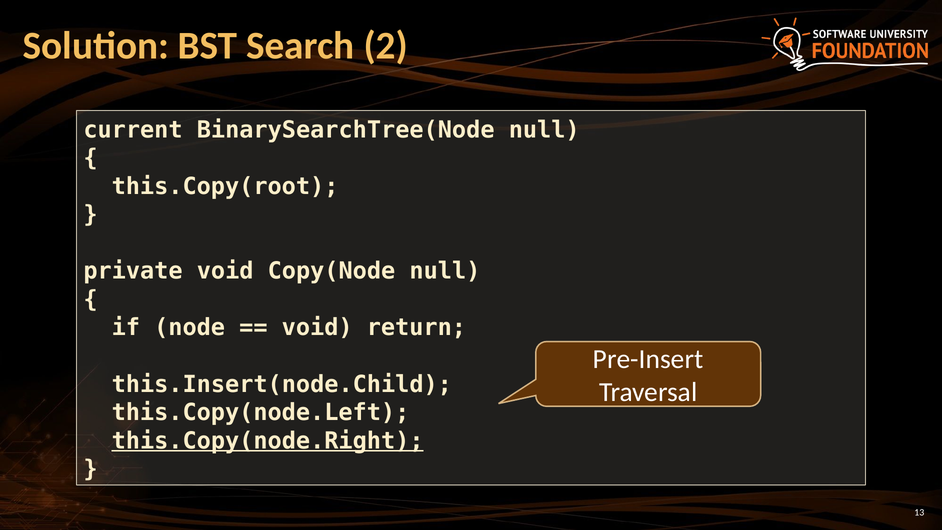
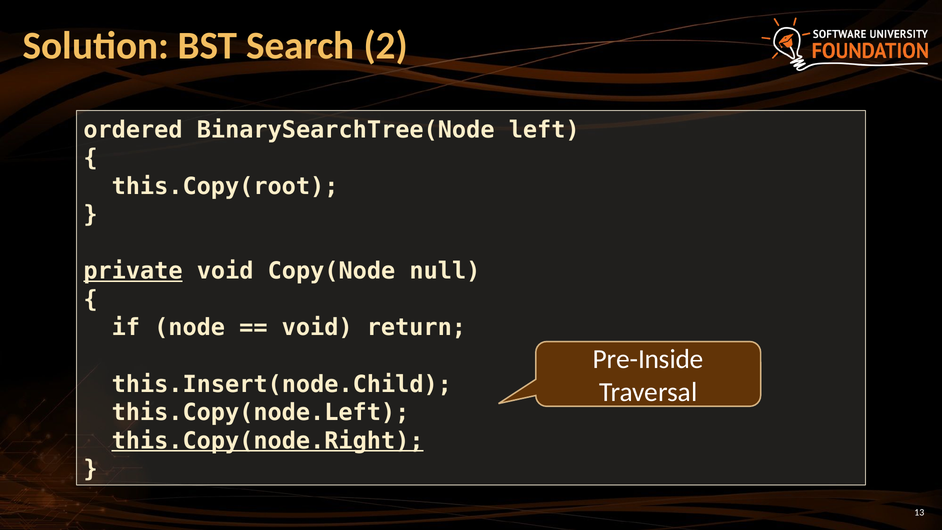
current: current -> ordered
BinarySearchTree(Node null: null -> left
private underline: none -> present
Pre-Insert: Pre-Insert -> Pre-Inside
